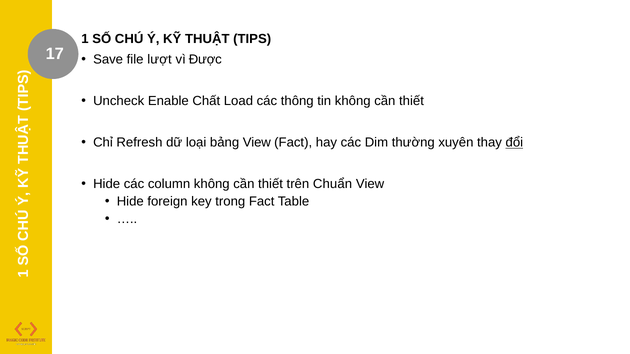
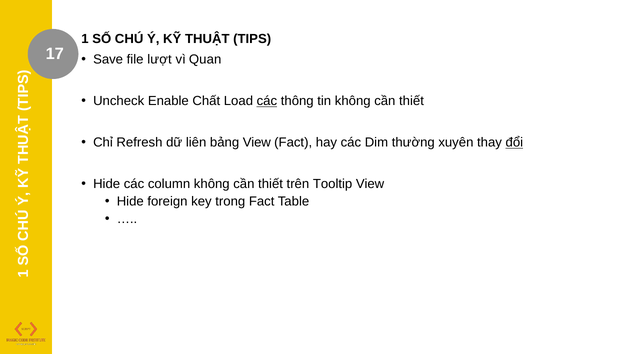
Được: Được -> Quan
các at (267, 101) underline: none -> present
loại: loại -> liên
Chuẩn: Chuẩn -> Tooltip
